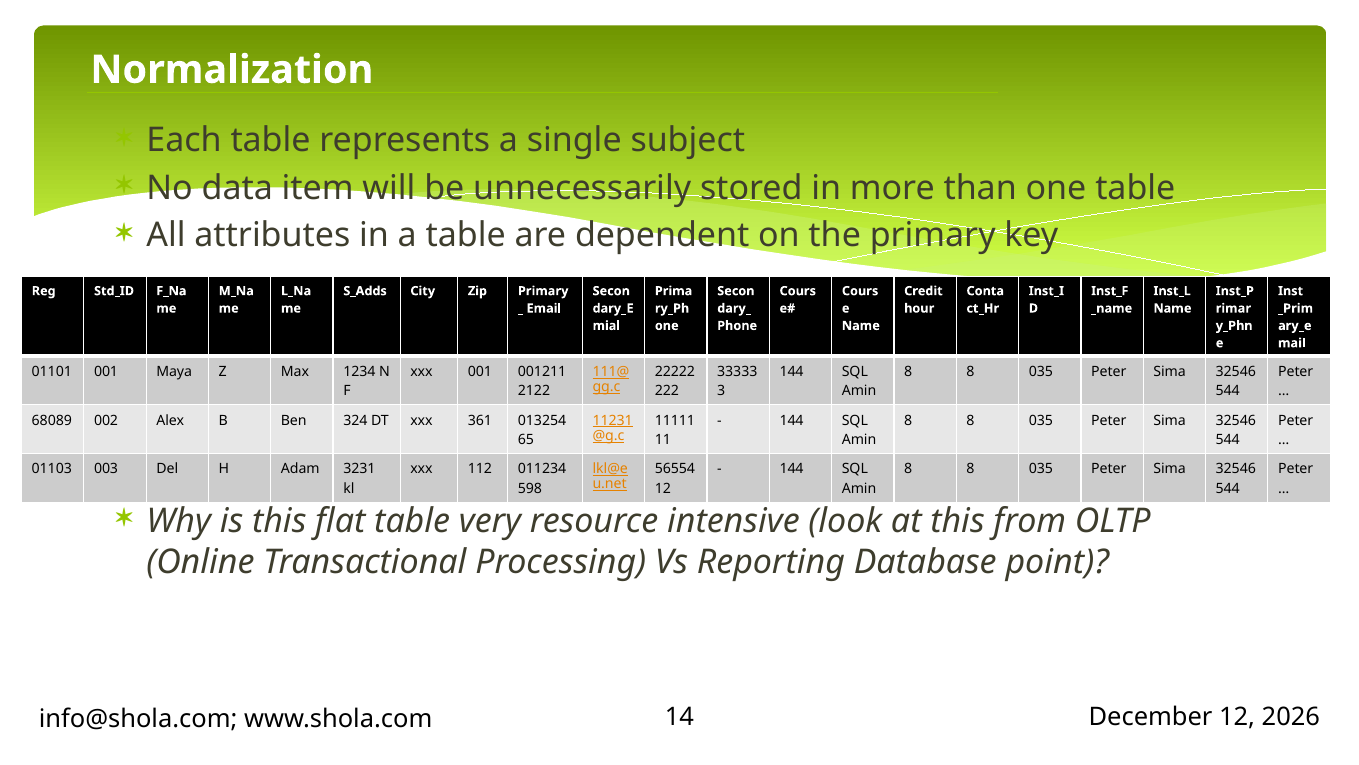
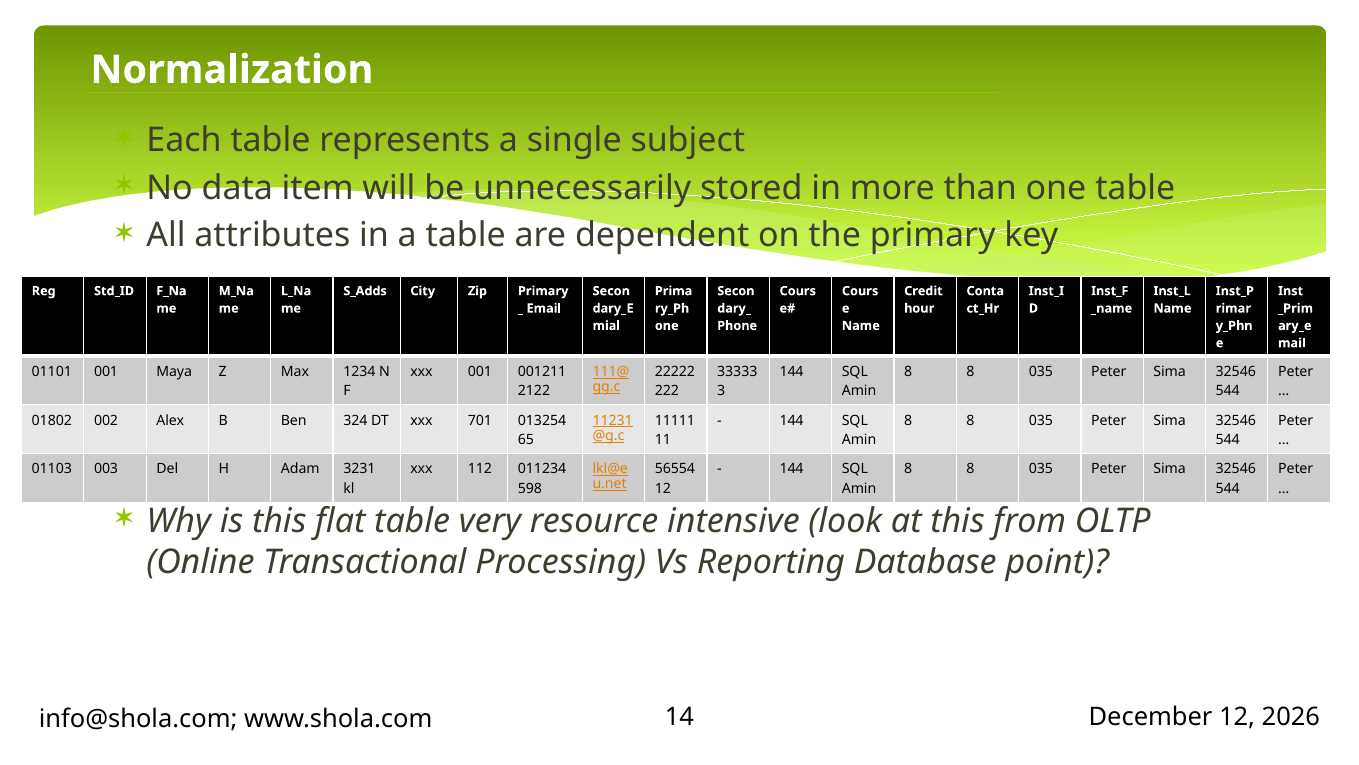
68089: 68089 -> 01802
361: 361 -> 701
